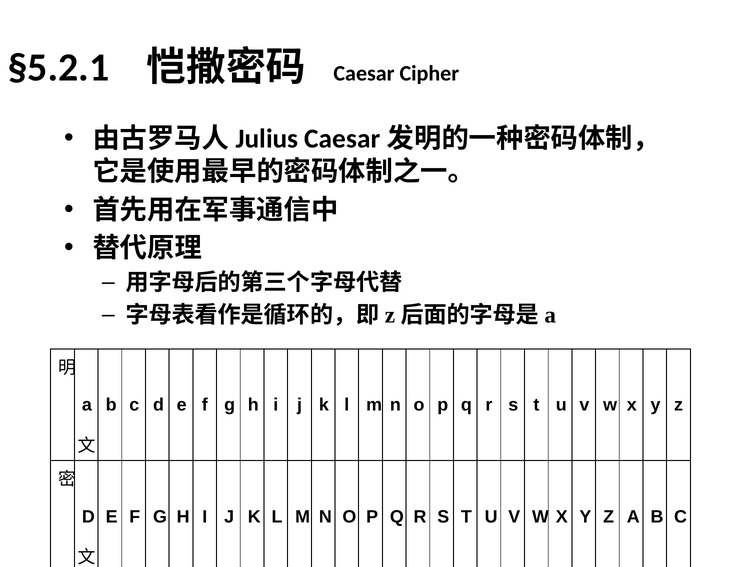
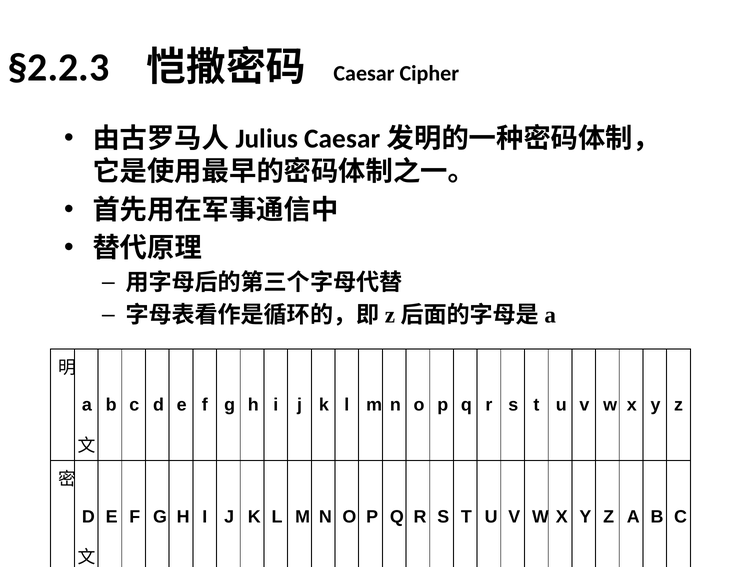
§5.2.1: §5.2.1 -> §2.2.3
